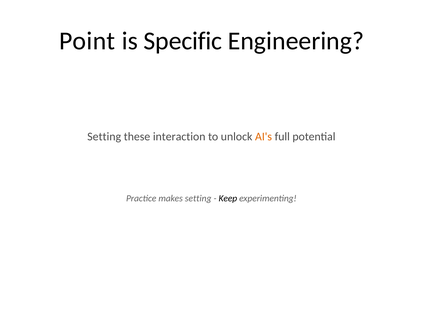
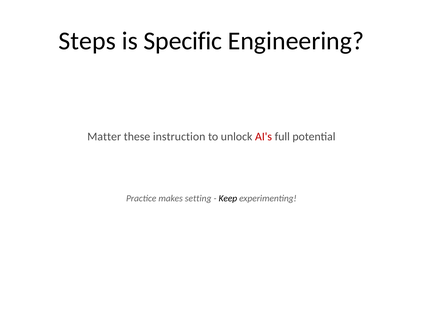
Point: Point -> Steps
Setting at (104, 137): Setting -> Matter
interaction: interaction -> instruction
AI's colour: orange -> red
